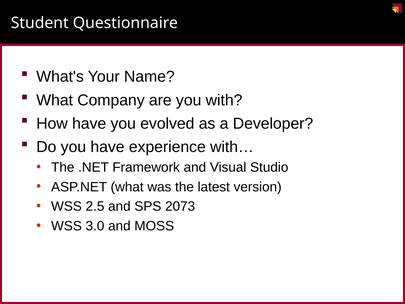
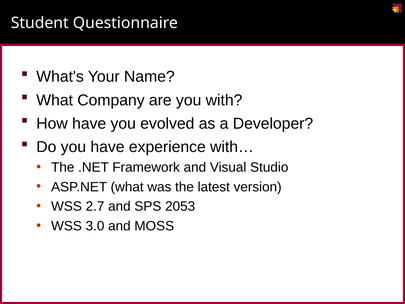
2.5: 2.5 -> 2.7
2073: 2073 -> 2053
